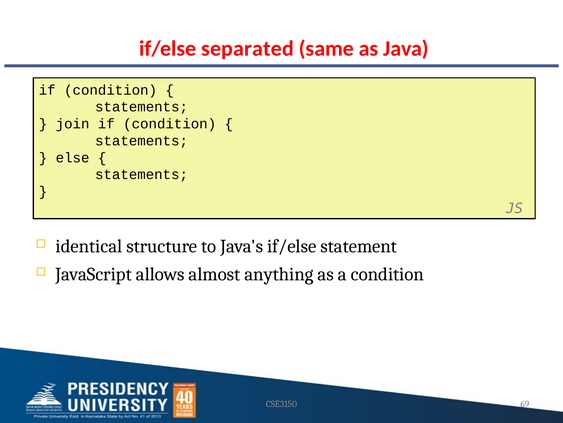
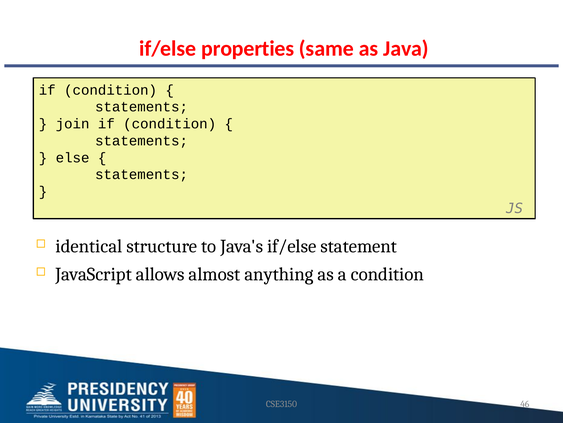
separated: separated -> properties
69: 69 -> 46
